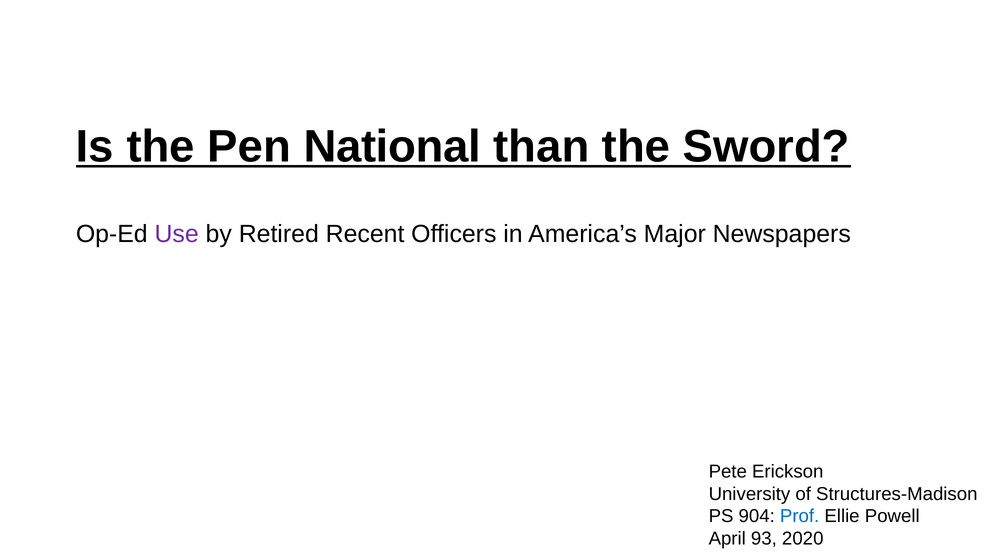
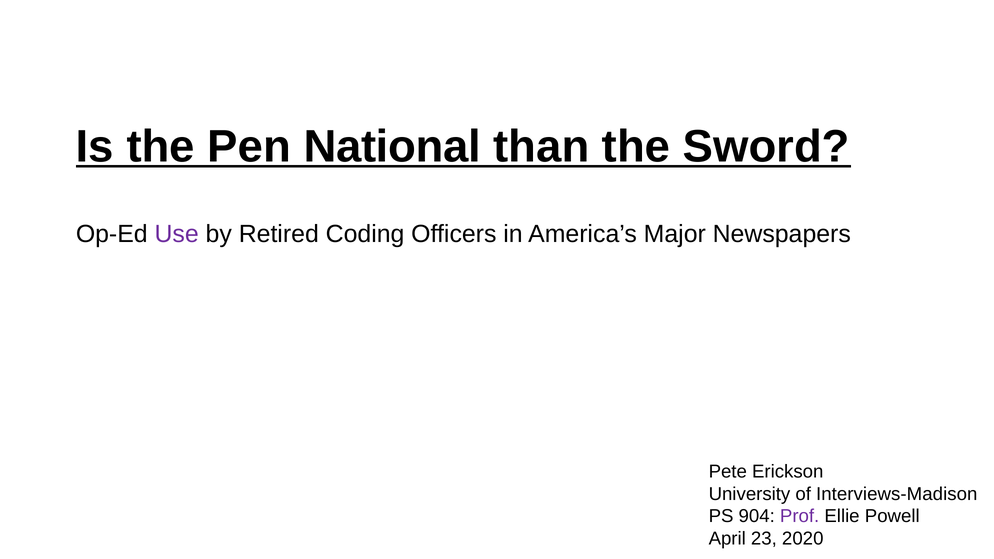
Recent: Recent -> Coding
Structures-Madison: Structures-Madison -> Interviews-Madison
Prof colour: blue -> purple
93: 93 -> 23
